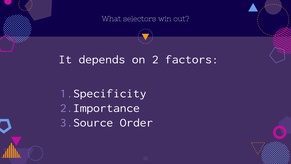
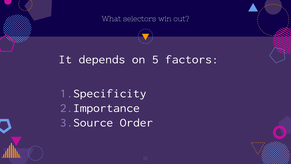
2: 2 -> 5
